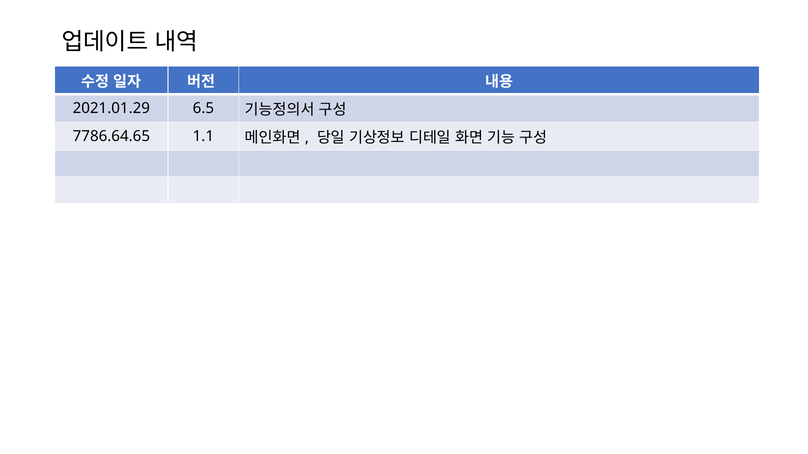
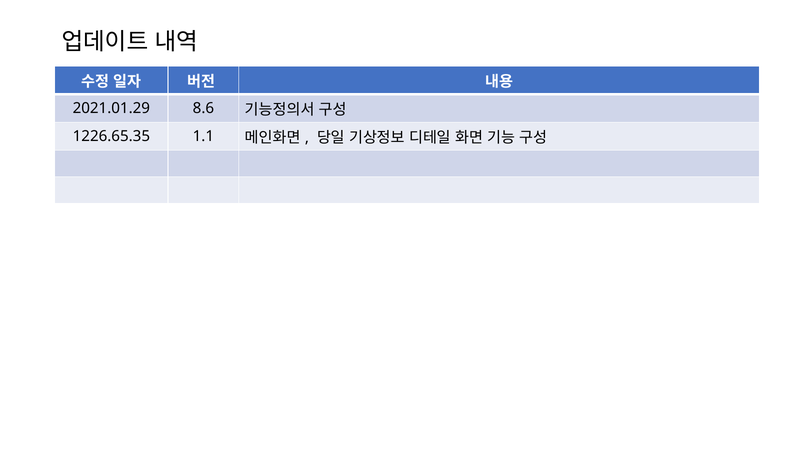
6.5: 6.5 -> 8.6
7786.64.65: 7786.64.65 -> 1226.65.35
